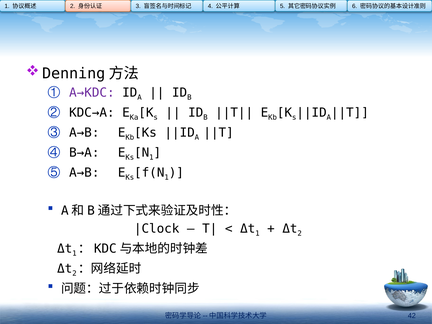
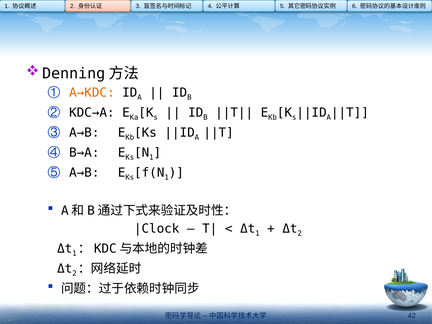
A→KDC colour: purple -> orange
